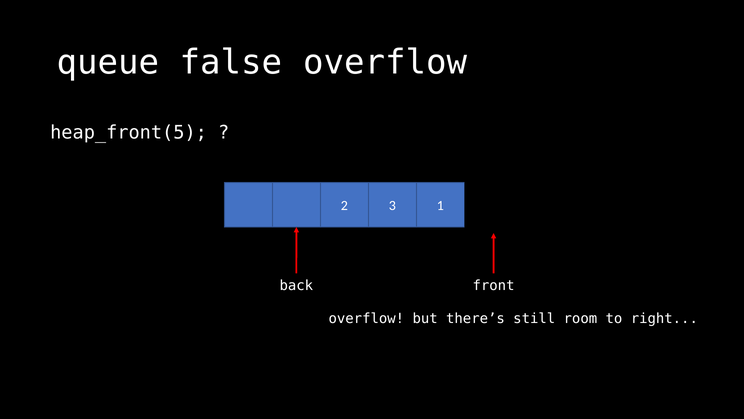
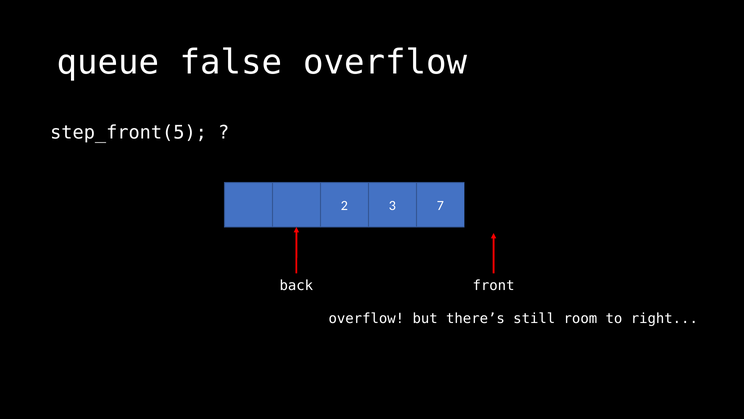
heap_front(5: heap_front(5 -> step_front(5
1: 1 -> 7
